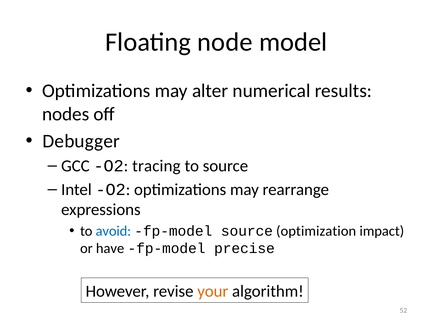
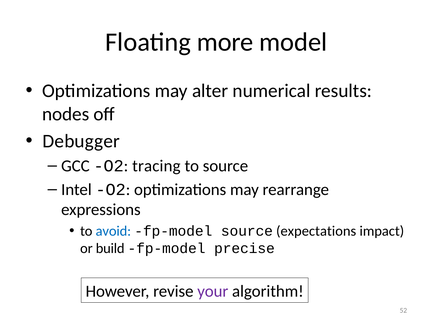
node: node -> more
optimization: optimization -> expectations
have: have -> build
your colour: orange -> purple
